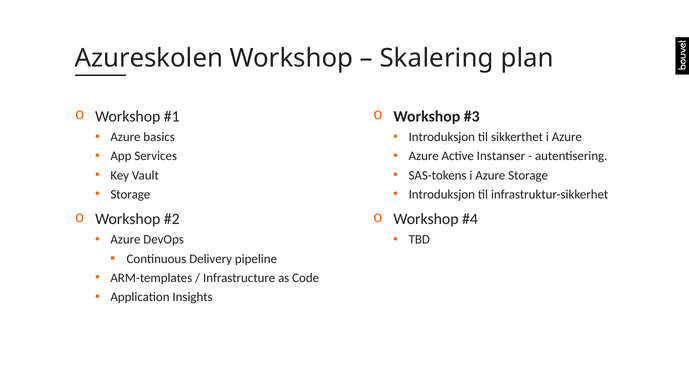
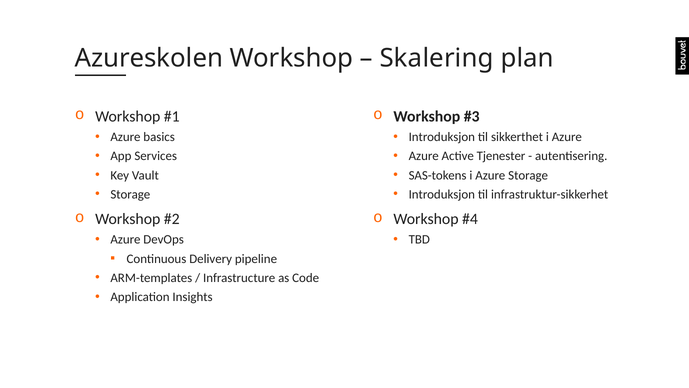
Instanser: Instanser -> Tjenester
